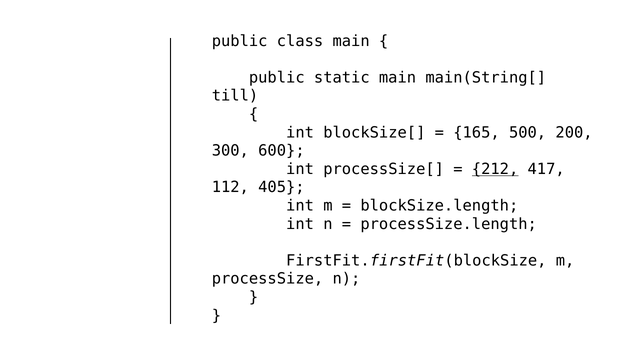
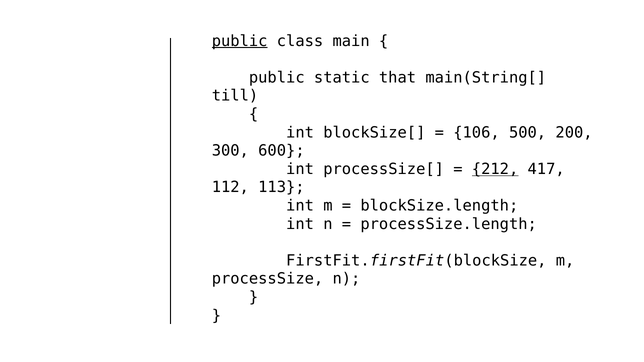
public at (240, 41) underline: none -> present
static main: main -> that
165: 165 -> 106
405: 405 -> 113
